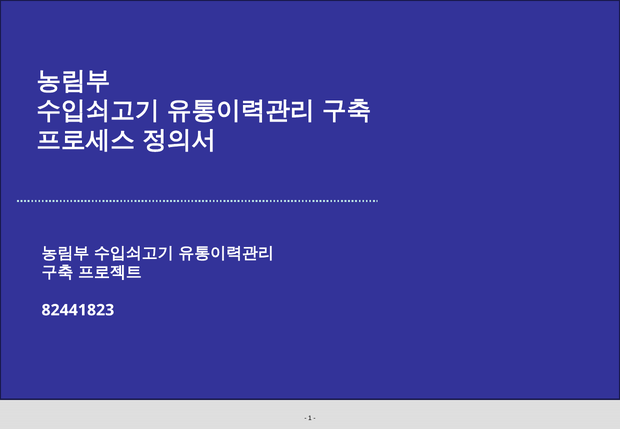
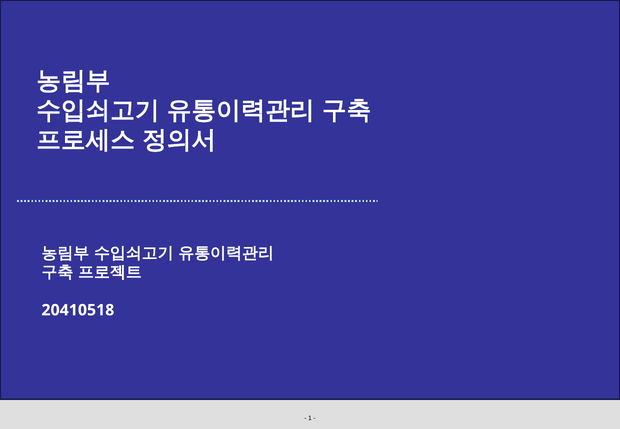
82441823: 82441823 -> 20410518
